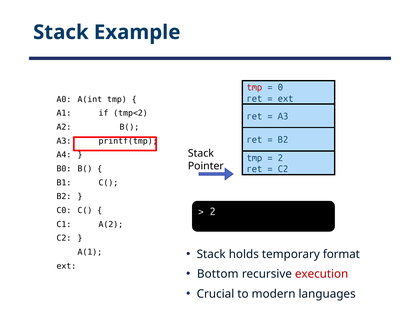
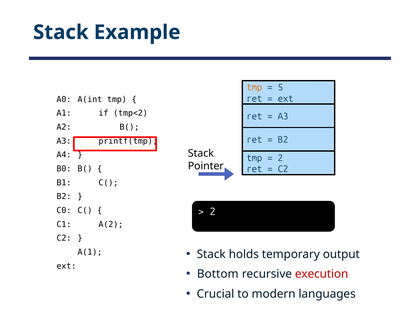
tmp at (254, 88) colour: red -> orange
0: 0 -> 5
format: format -> output
